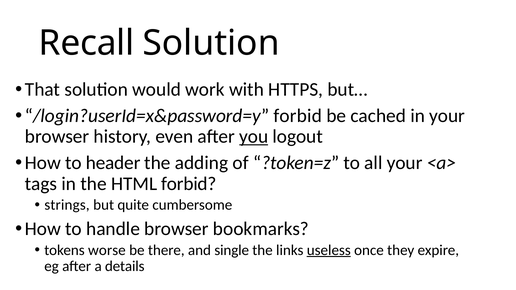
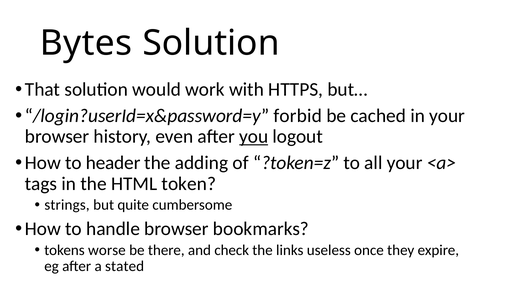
Recall: Recall -> Bytes
HTML forbid: forbid -> token
single: single -> check
useless underline: present -> none
details: details -> stated
